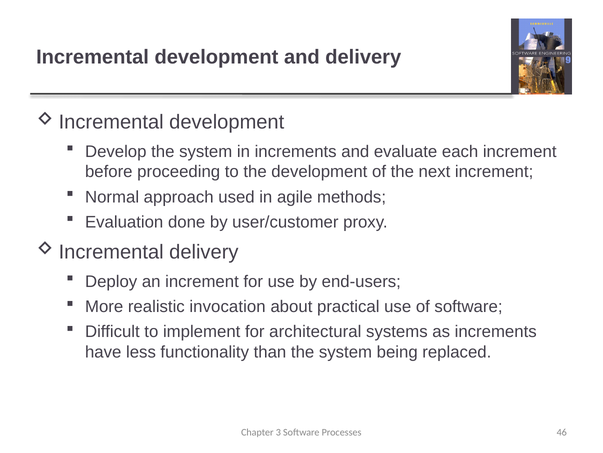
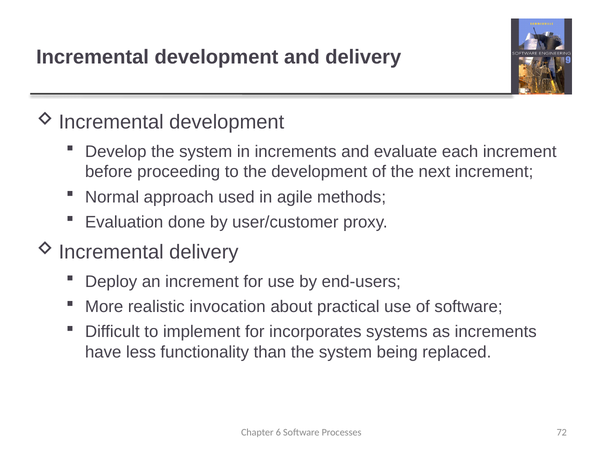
architectural: architectural -> incorporates
3: 3 -> 6
46: 46 -> 72
